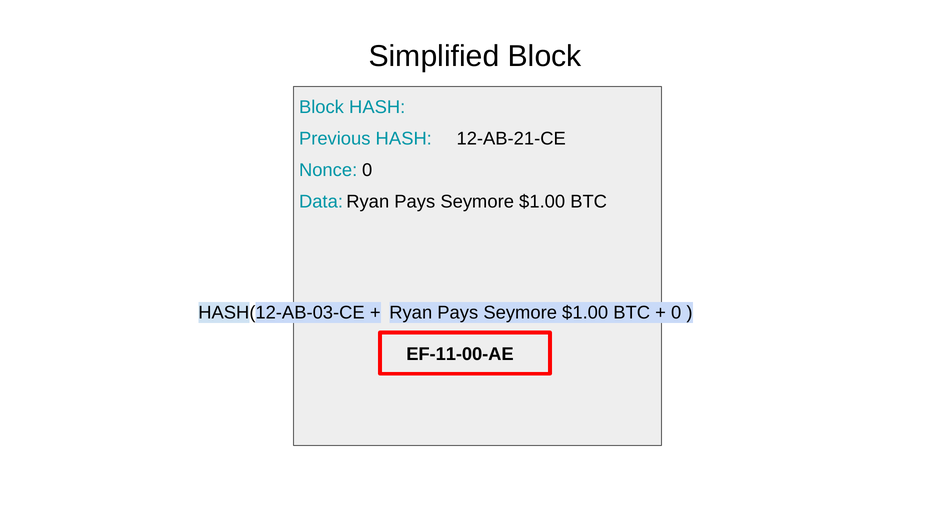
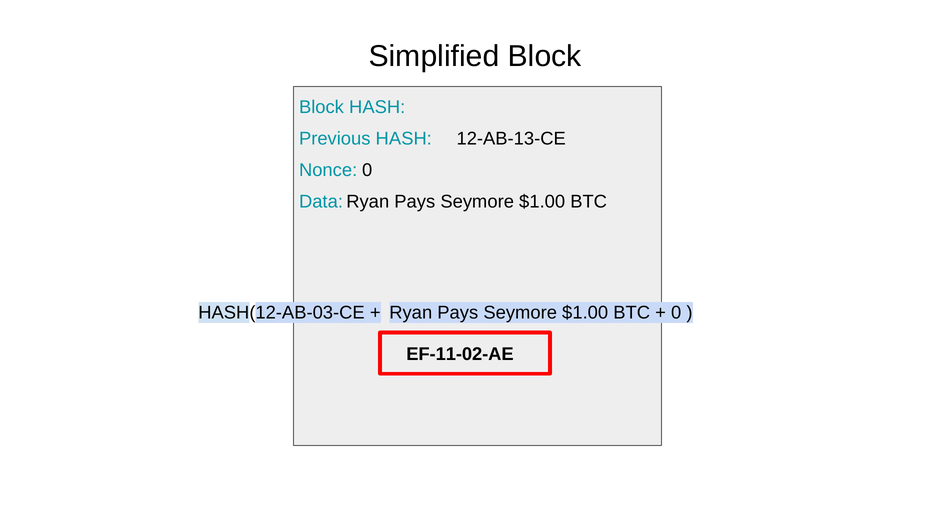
12-AB-21-CE: 12-AB-21-CE -> 12-AB-13-CE
EF-11-00-AE: EF-11-00-AE -> EF-11-02-AE
